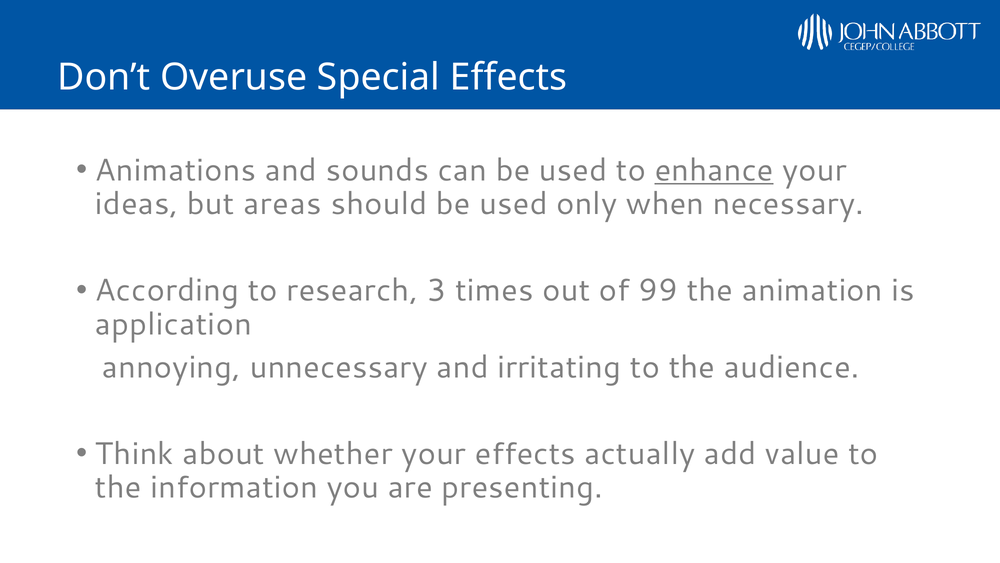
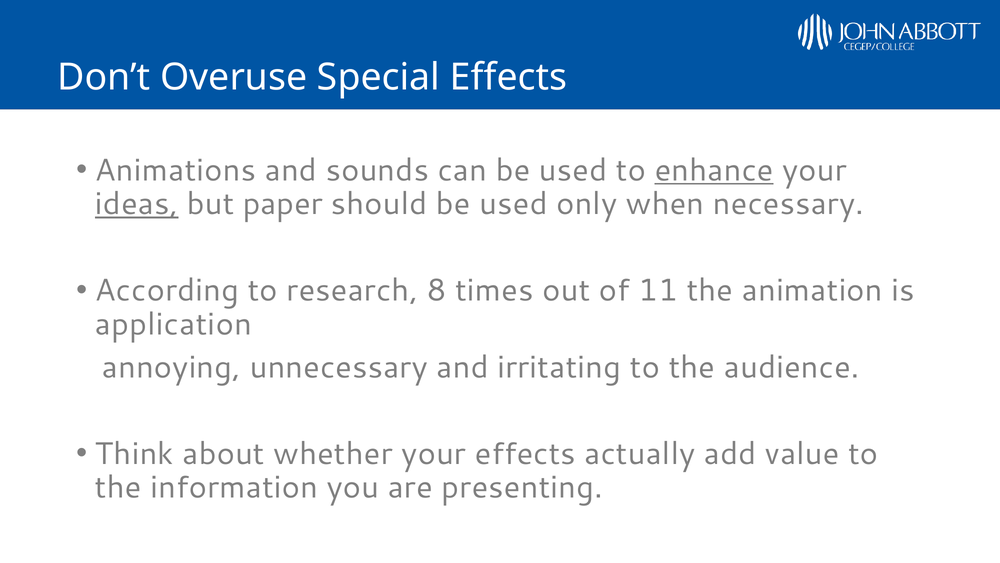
ideas underline: none -> present
areas: areas -> paper
3: 3 -> 8
99: 99 -> 11
